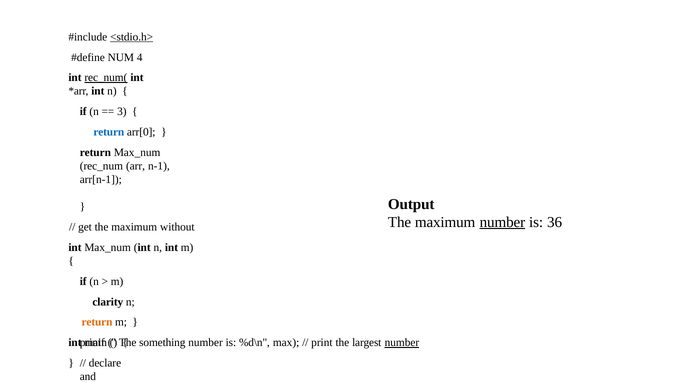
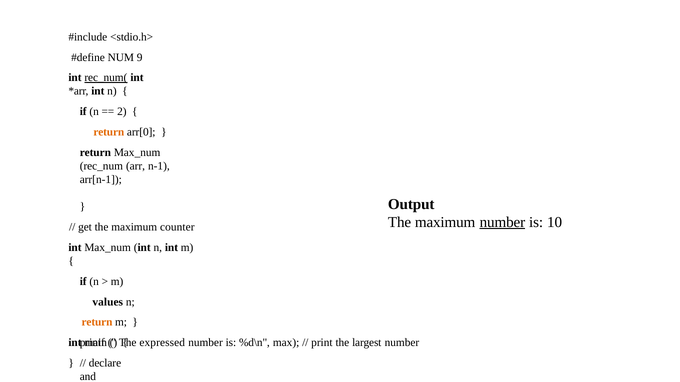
<stdio.h> underline: present -> none
NUM 4: 4 -> 9
3 at (122, 112): 3 -> 2
return at (109, 132) colour: blue -> orange
36: 36 -> 10
without: without -> counter
clarity: clarity -> values
something: something -> expressed
number at (402, 343) underline: present -> none
